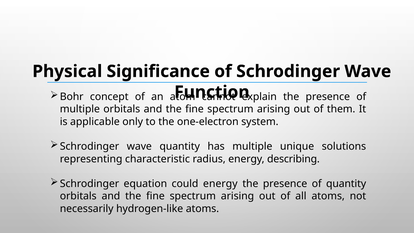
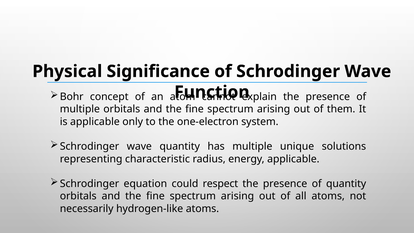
energy describing: describing -> applicable
could energy: energy -> respect
